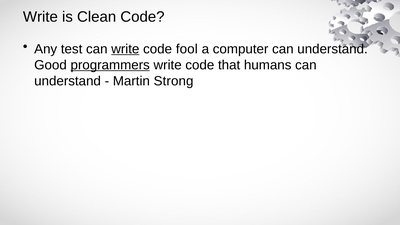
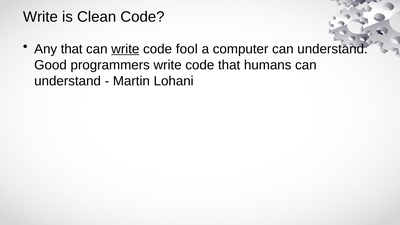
Any test: test -> that
programmers underline: present -> none
Strong: Strong -> Lohani
